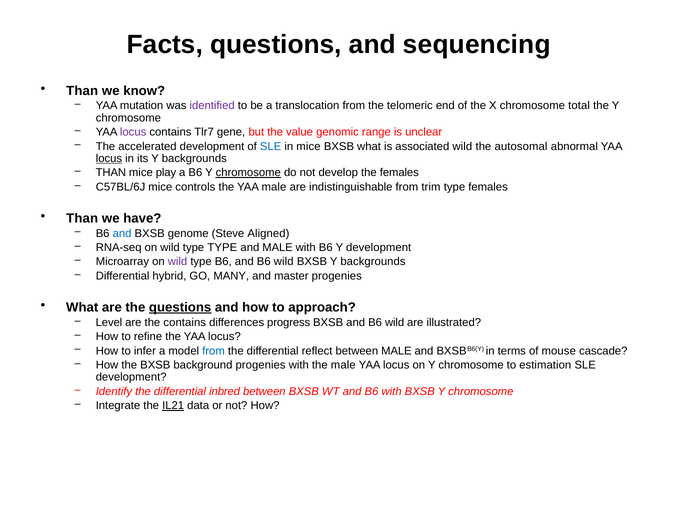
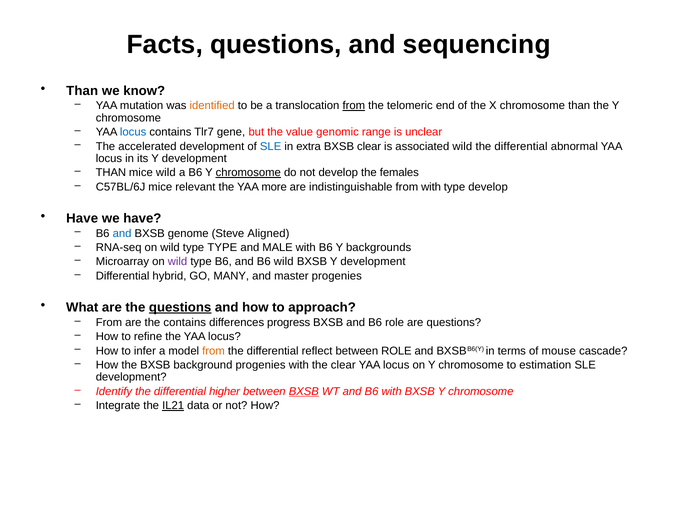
identified colour: purple -> orange
from at (354, 106) underline: none -> present
chromosome total: total -> than
locus at (133, 132) colour: purple -> blue
in mice: mice -> extra
BXSB what: what -> clear
autosomal at (521, 146): autosomal -> differential
locus at (109, 159) underline: present -> none
its Y backgrounds: backgrounds -> development
mice play: play -> wild
controls: controls -> relevant
YAA male: male -> more
from trim: trim -> with
type females: females -> develop
Than at (82, 219): Than -> Have
Y development: development -> backgrounds
BXSB Y backgrounds: backgrounds -> development
Level at (109, 323): Level -> From
BXSB and B6 wild: wild -> role
are illustrated: illustrated -> questions
from at (214, 351) colour: blue -> orange
between MALE: MALE -> ROLE
the male: male -> clear
inbred: inbred -> higher
BXSB at (304, 392) underline: none -> present
